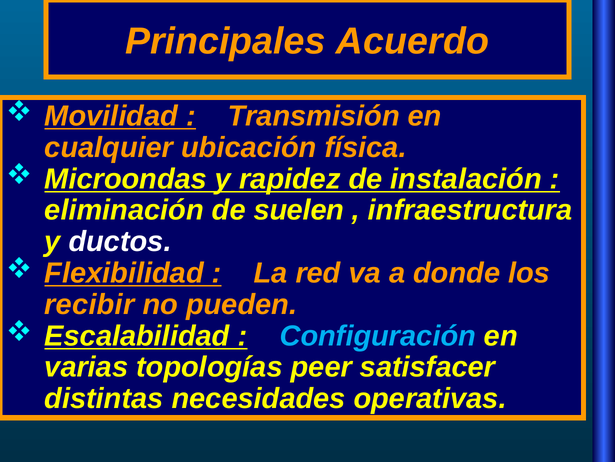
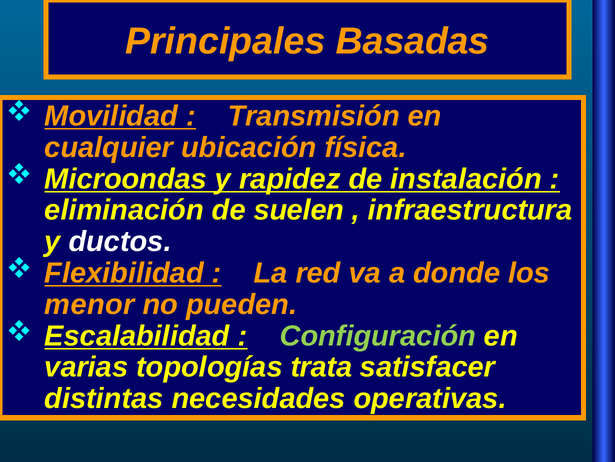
Acuerdo: Acuerdo -> Basadas
recibir: recibir -> menor
Configuración colour: light blue -> light green
peer: peer -> trata
